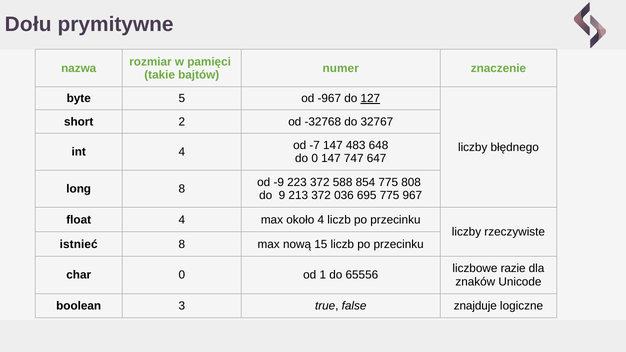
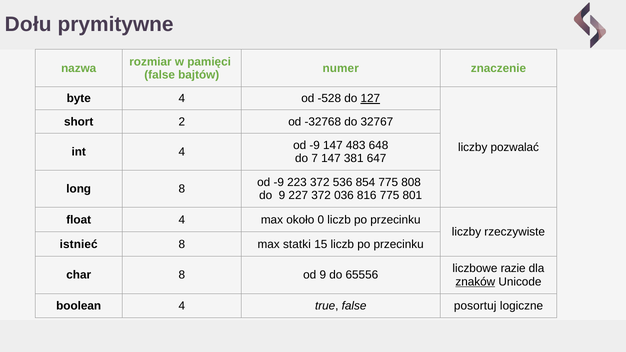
takie at (160, 75): takie -> false
byte 5: 5 -> 4
-967: -967 -> -528
-7 at (315, 145): -7 -> -9
błędnego: błędnego -> pozwalać
do 0: 0 -> 7
747: 747 -> 381
588: 588 -> 536
213: 213 -> 227
695: 695 -> 816
967: 967 -> 801
około 4: 4 -> 0
nową: nową -> statki
char 0: 0 -> 8
od 1: 1 -> 9
znaków underline: none -> present
boolean 3: 3 -> 4
znajduje: znajduje -> posortuj
